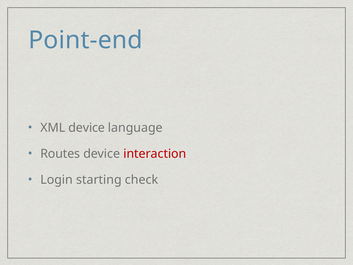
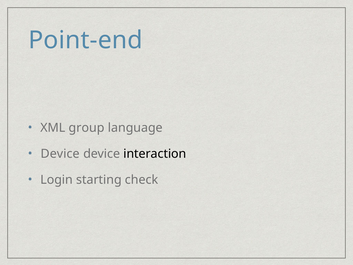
XML device: device -> group
Routes at (60, 154): Routes -> Device
interaction colour: red -> black
